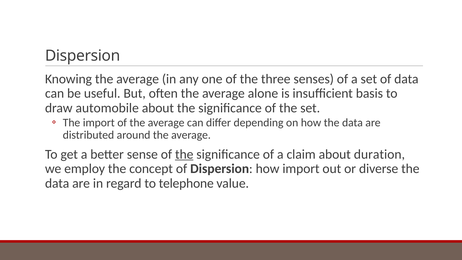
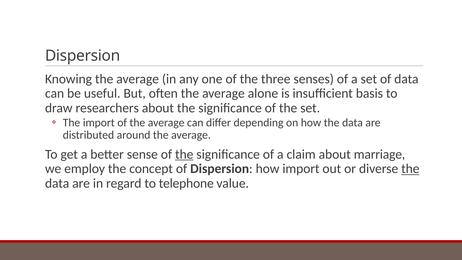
automobile: automobile -> researchers
duration: duration -> marriage
the at (410, 169) underline: none -> present
